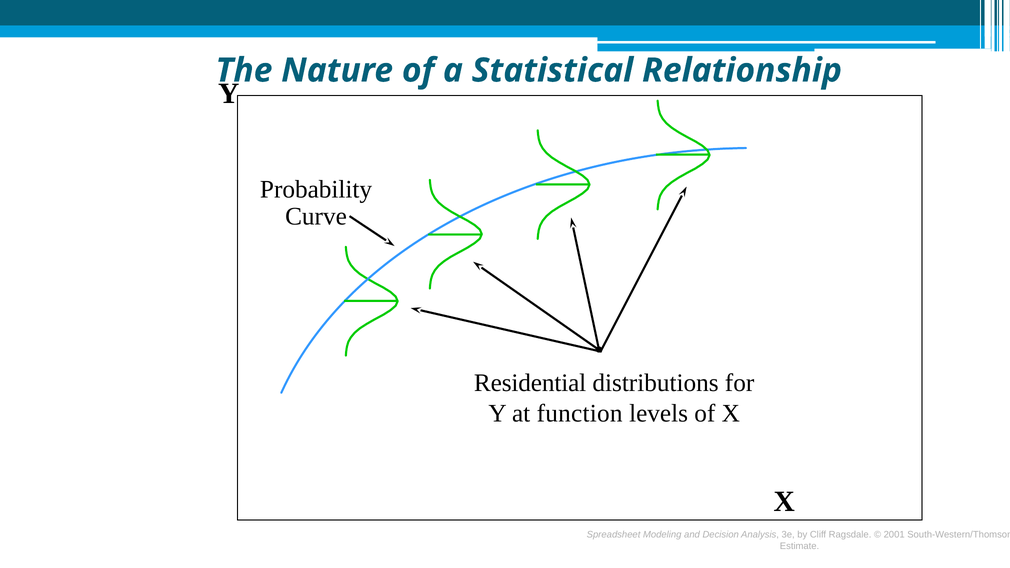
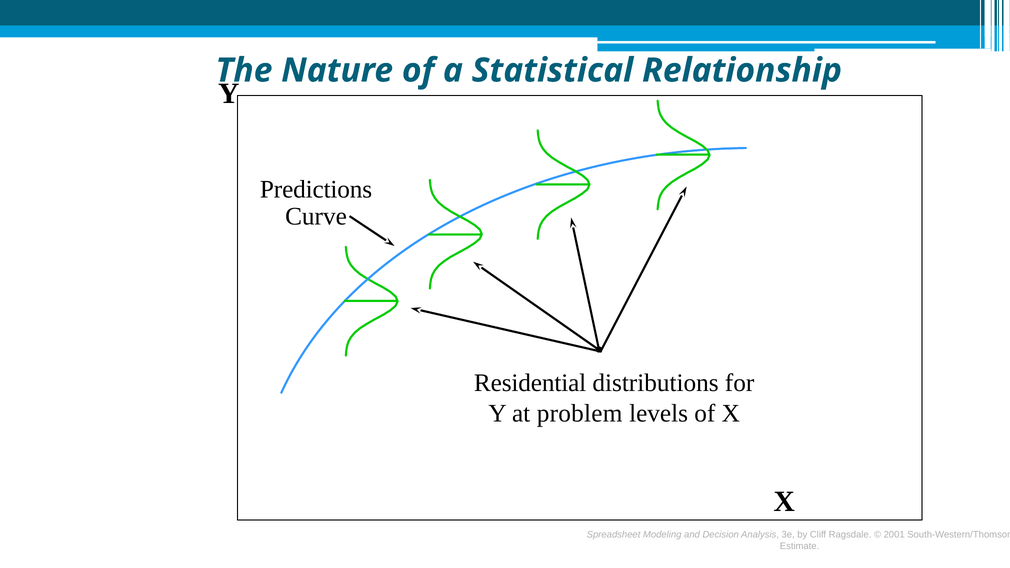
Probability: Probability -> Predictions
function: function -> problem
